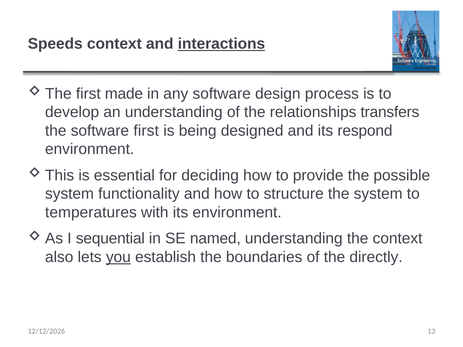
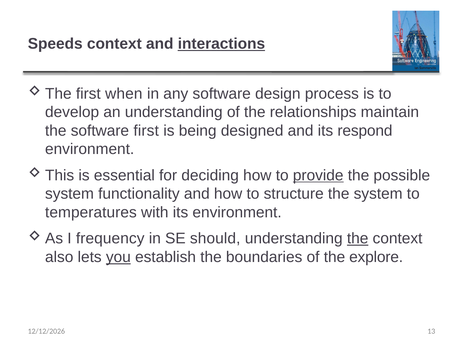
made: made -> when
transfers: transfers -> maintain
provide underline: none -> present
sequential: sequential -> frequency
named: named -> should
the at (358, 239) underline: none -> present
directly: directly -> explore
